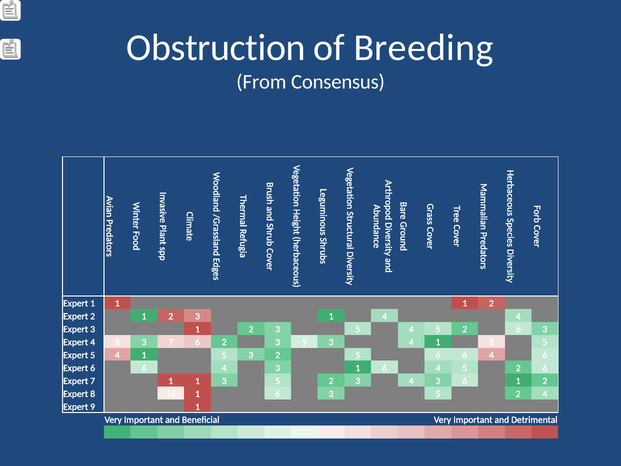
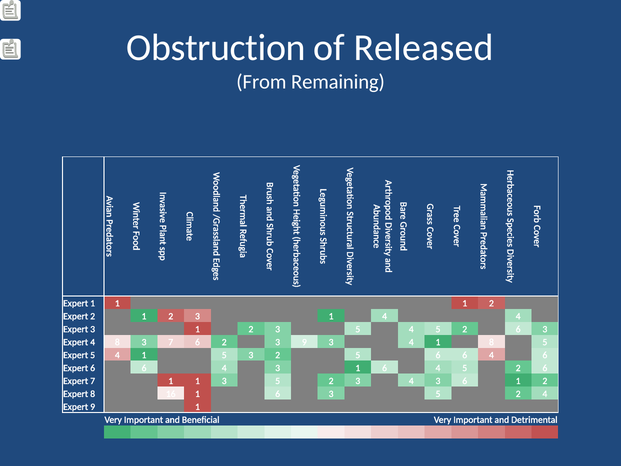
Breeding: Breeding -> Released
Consensus: Consensus -> Remaining
